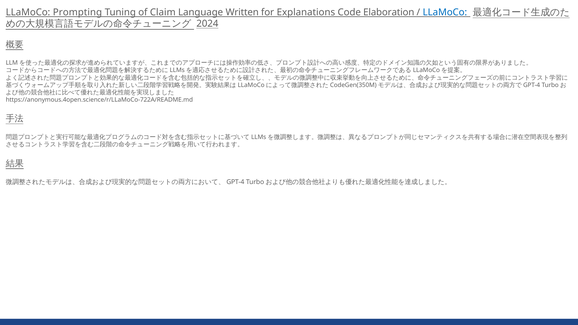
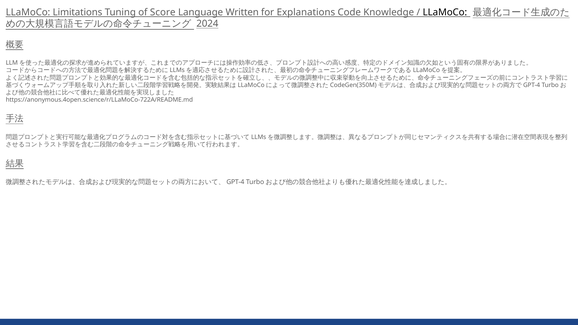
Prompting: Prompting -> Limitations
Claim: Claim -> Score
Elaboration: Elaboration -> Knowledge
LLaMoCo at (445, 12) colour: blue -> black
